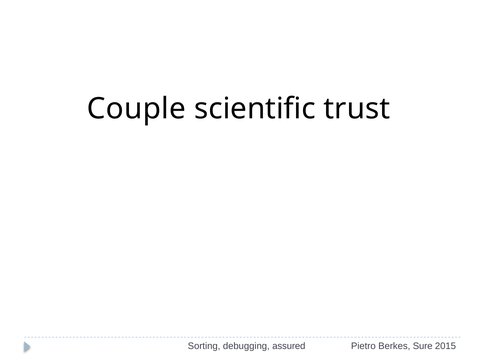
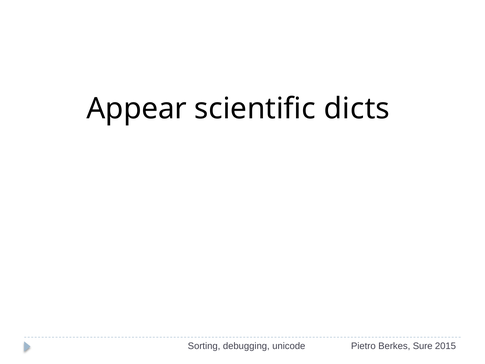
Couple: Couple -> Appear
trust: trust -> dicts
assured: assured -> unicode
